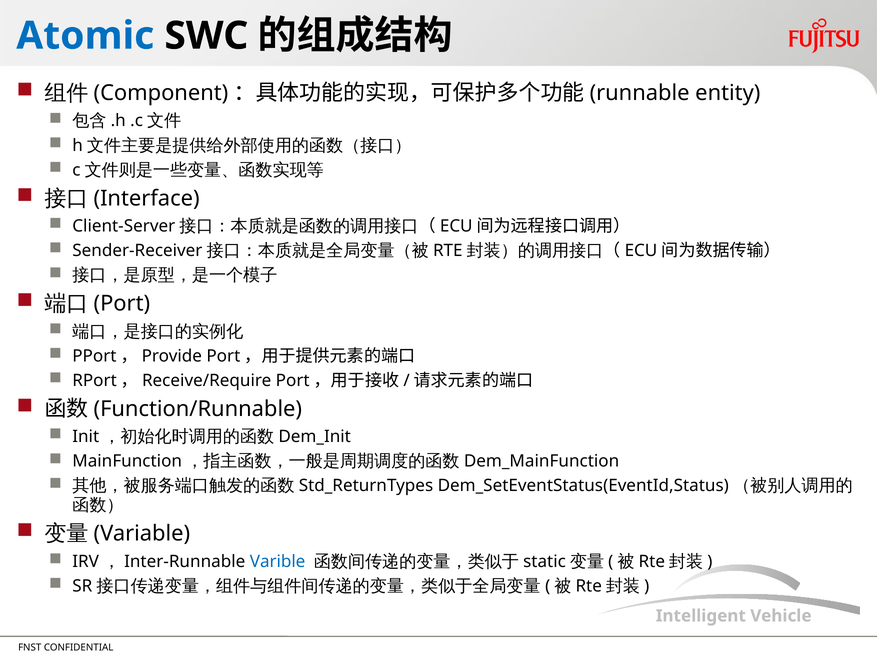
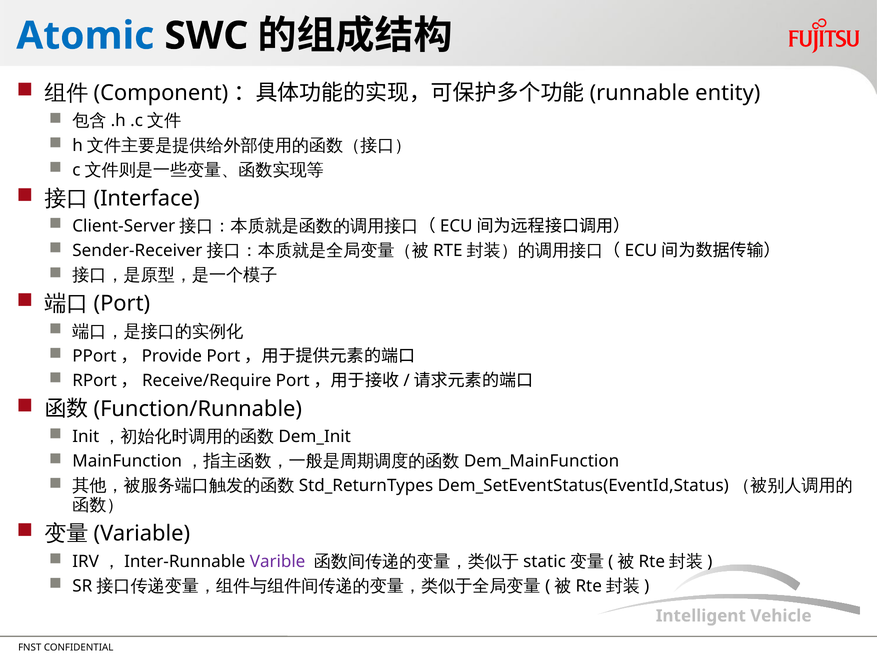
Varible colour: blue -> purple
